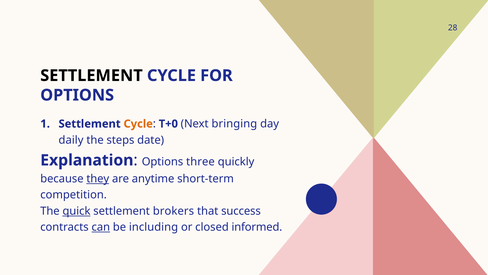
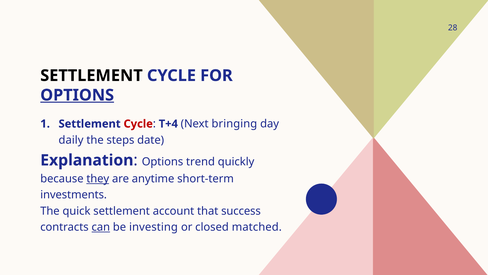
OPTIONS at (77, 95) underline: none -> present
Cycle at (138, 124) colour: orange -> red
T+0: T+0 -> T+4
three: three -> trend
competition: competition -> investments
quick underline: present -> none
brokers: brokers -> account
including: including -> investing
informed: informed -> matched
